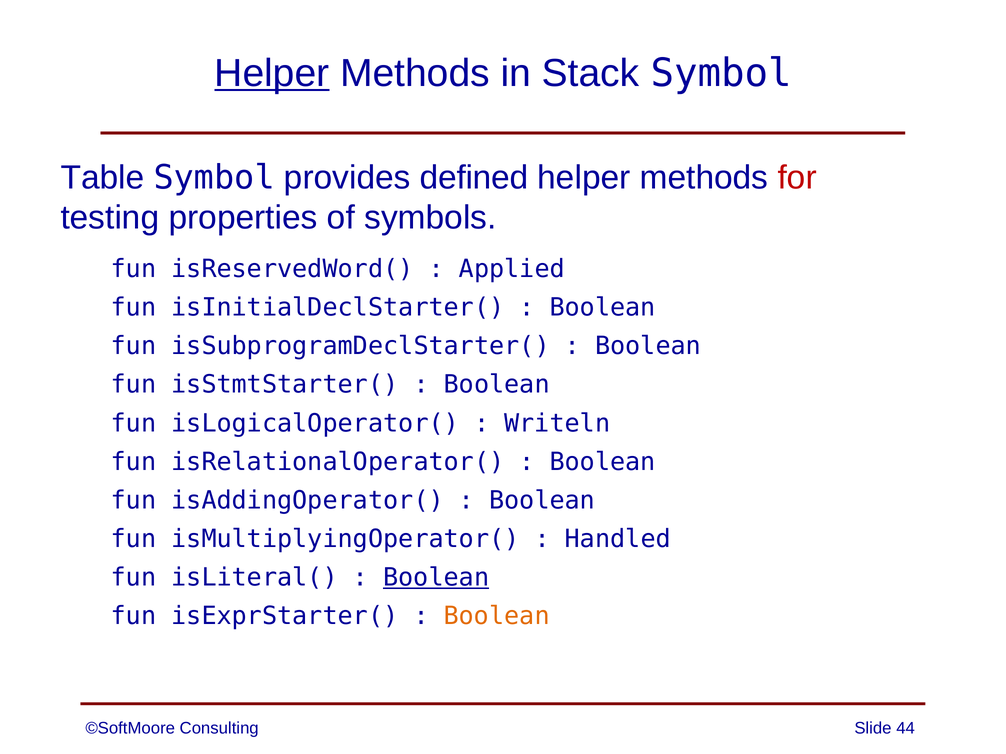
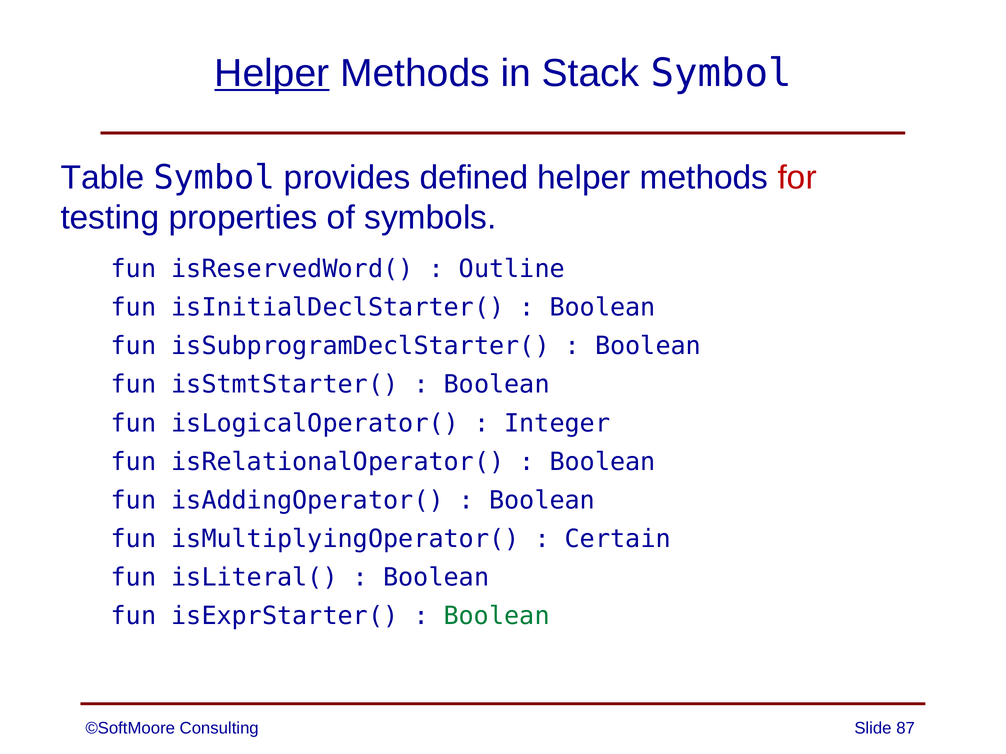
Applied: Applied -> Outline
Writeln: Writeln -> Integer
Handled: Handled -> Certain
Boolean at (436, 578) underline: present -> none
Boolean at (497, 616) colour: orange -> green
44: 44 -> 87
